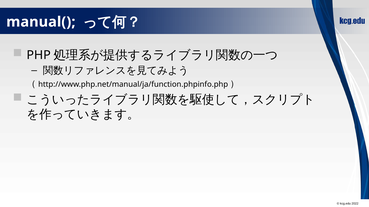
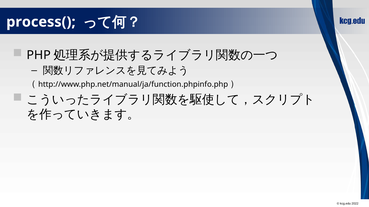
manual(: manual( -> process(
